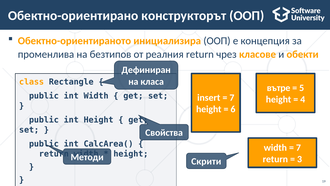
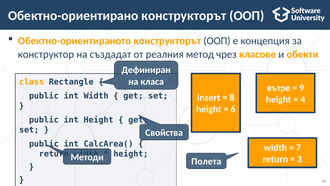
Обектно-ориентираното инициализира: инициализира -> конструкторът
променлива: променлива -> конструктор
безтипов: безтипов -> създадат
реалния return: return -> метод
5: 5 -> 9
7 at (232, 97): 7 -> 8
Скрити: Скрити -> Полета
